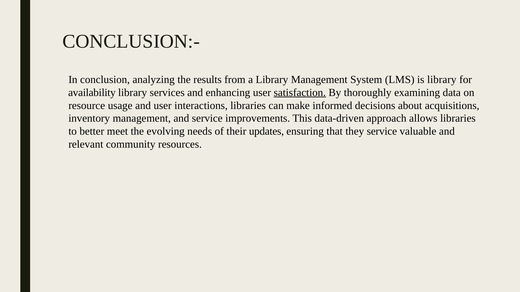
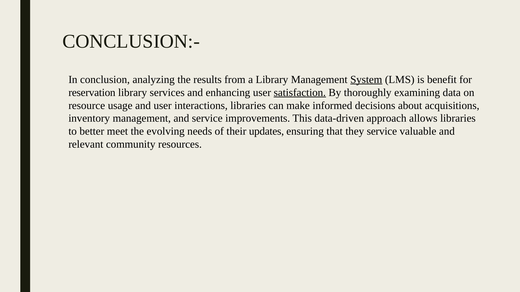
System underline: none -> present
is library: library -> benefit
availability: availability -> reservation
